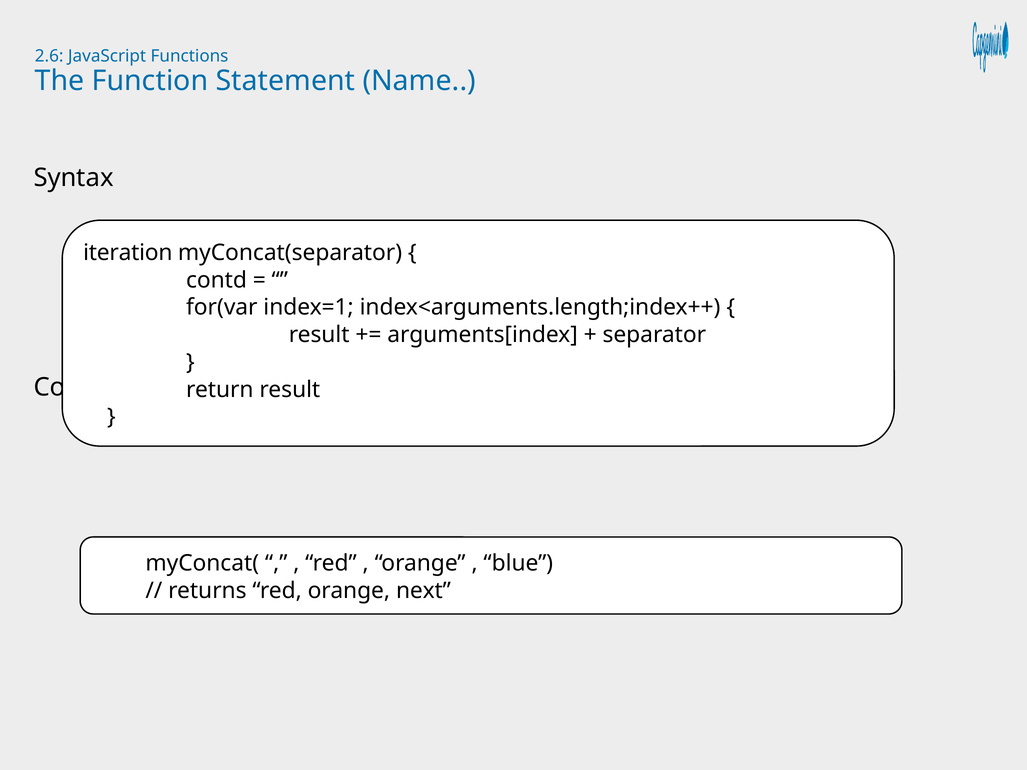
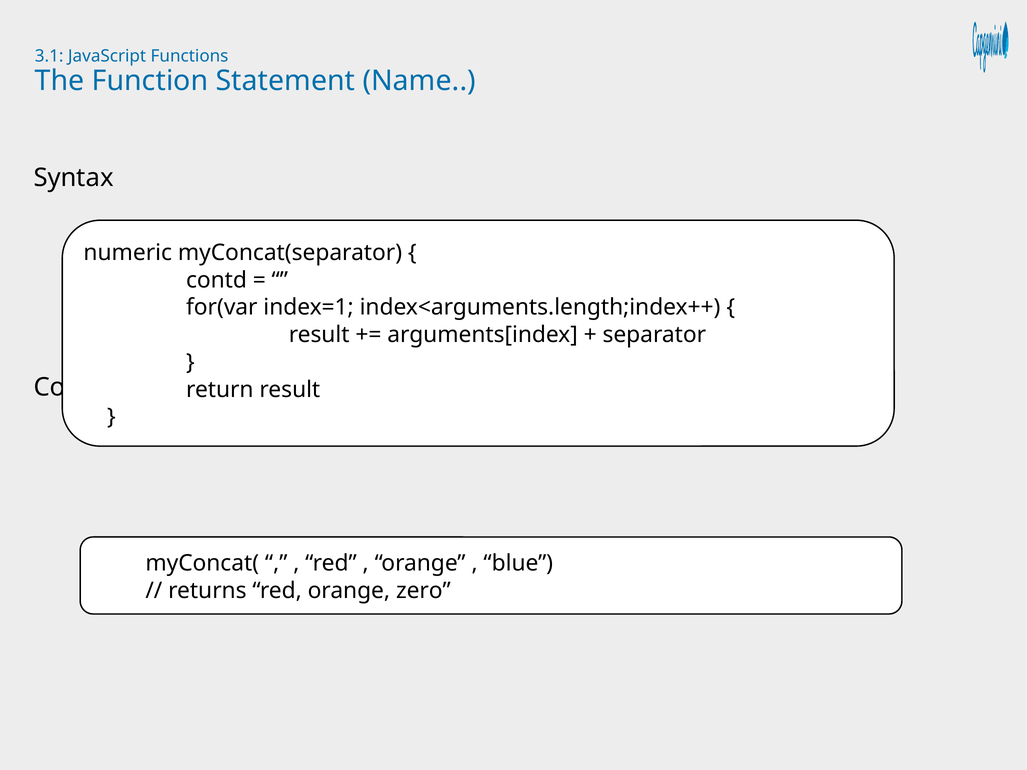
2.6: 2.6 -> 3.1
iteration: iteration -> numeric
next: next -> zero
